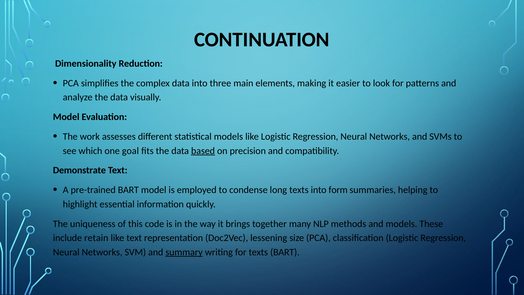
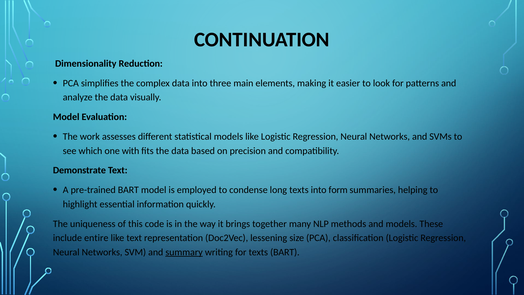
goal: goal -> with
based underline: present -> none
retain: retain -> entire
